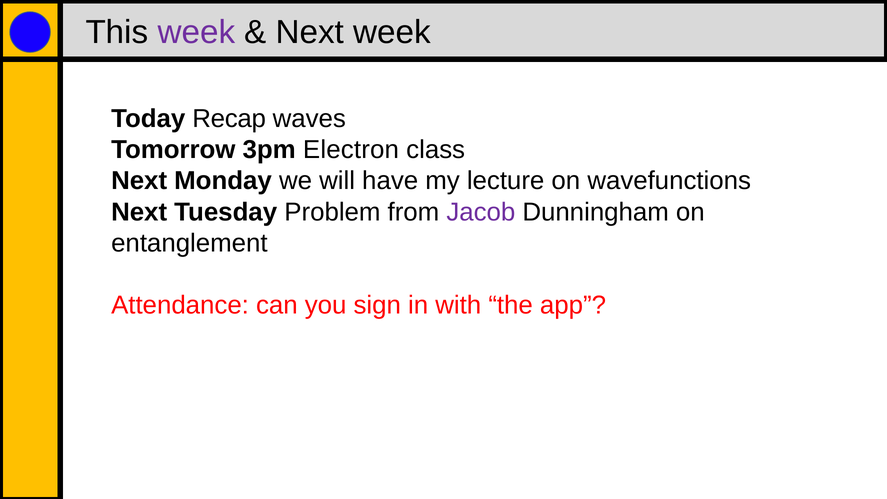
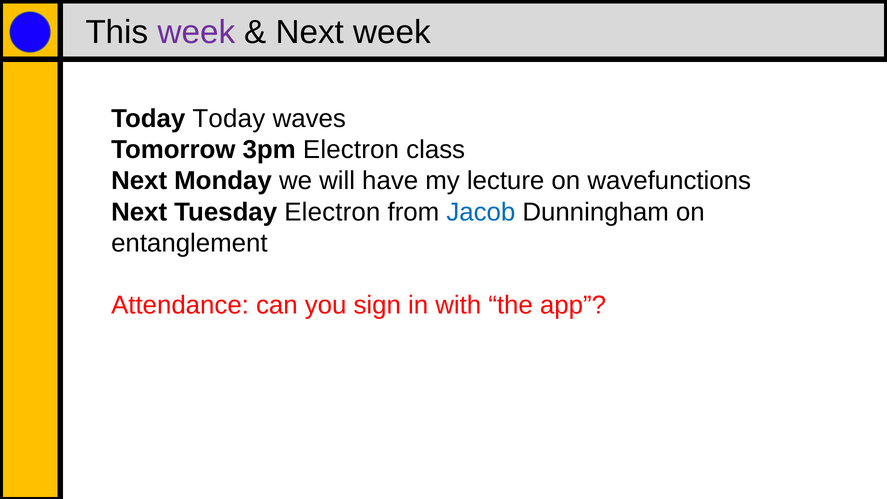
Today Recap: Recap -> Today
Tuesday Problem: Problem -> Electron
Jacob colour: purple -> blue
